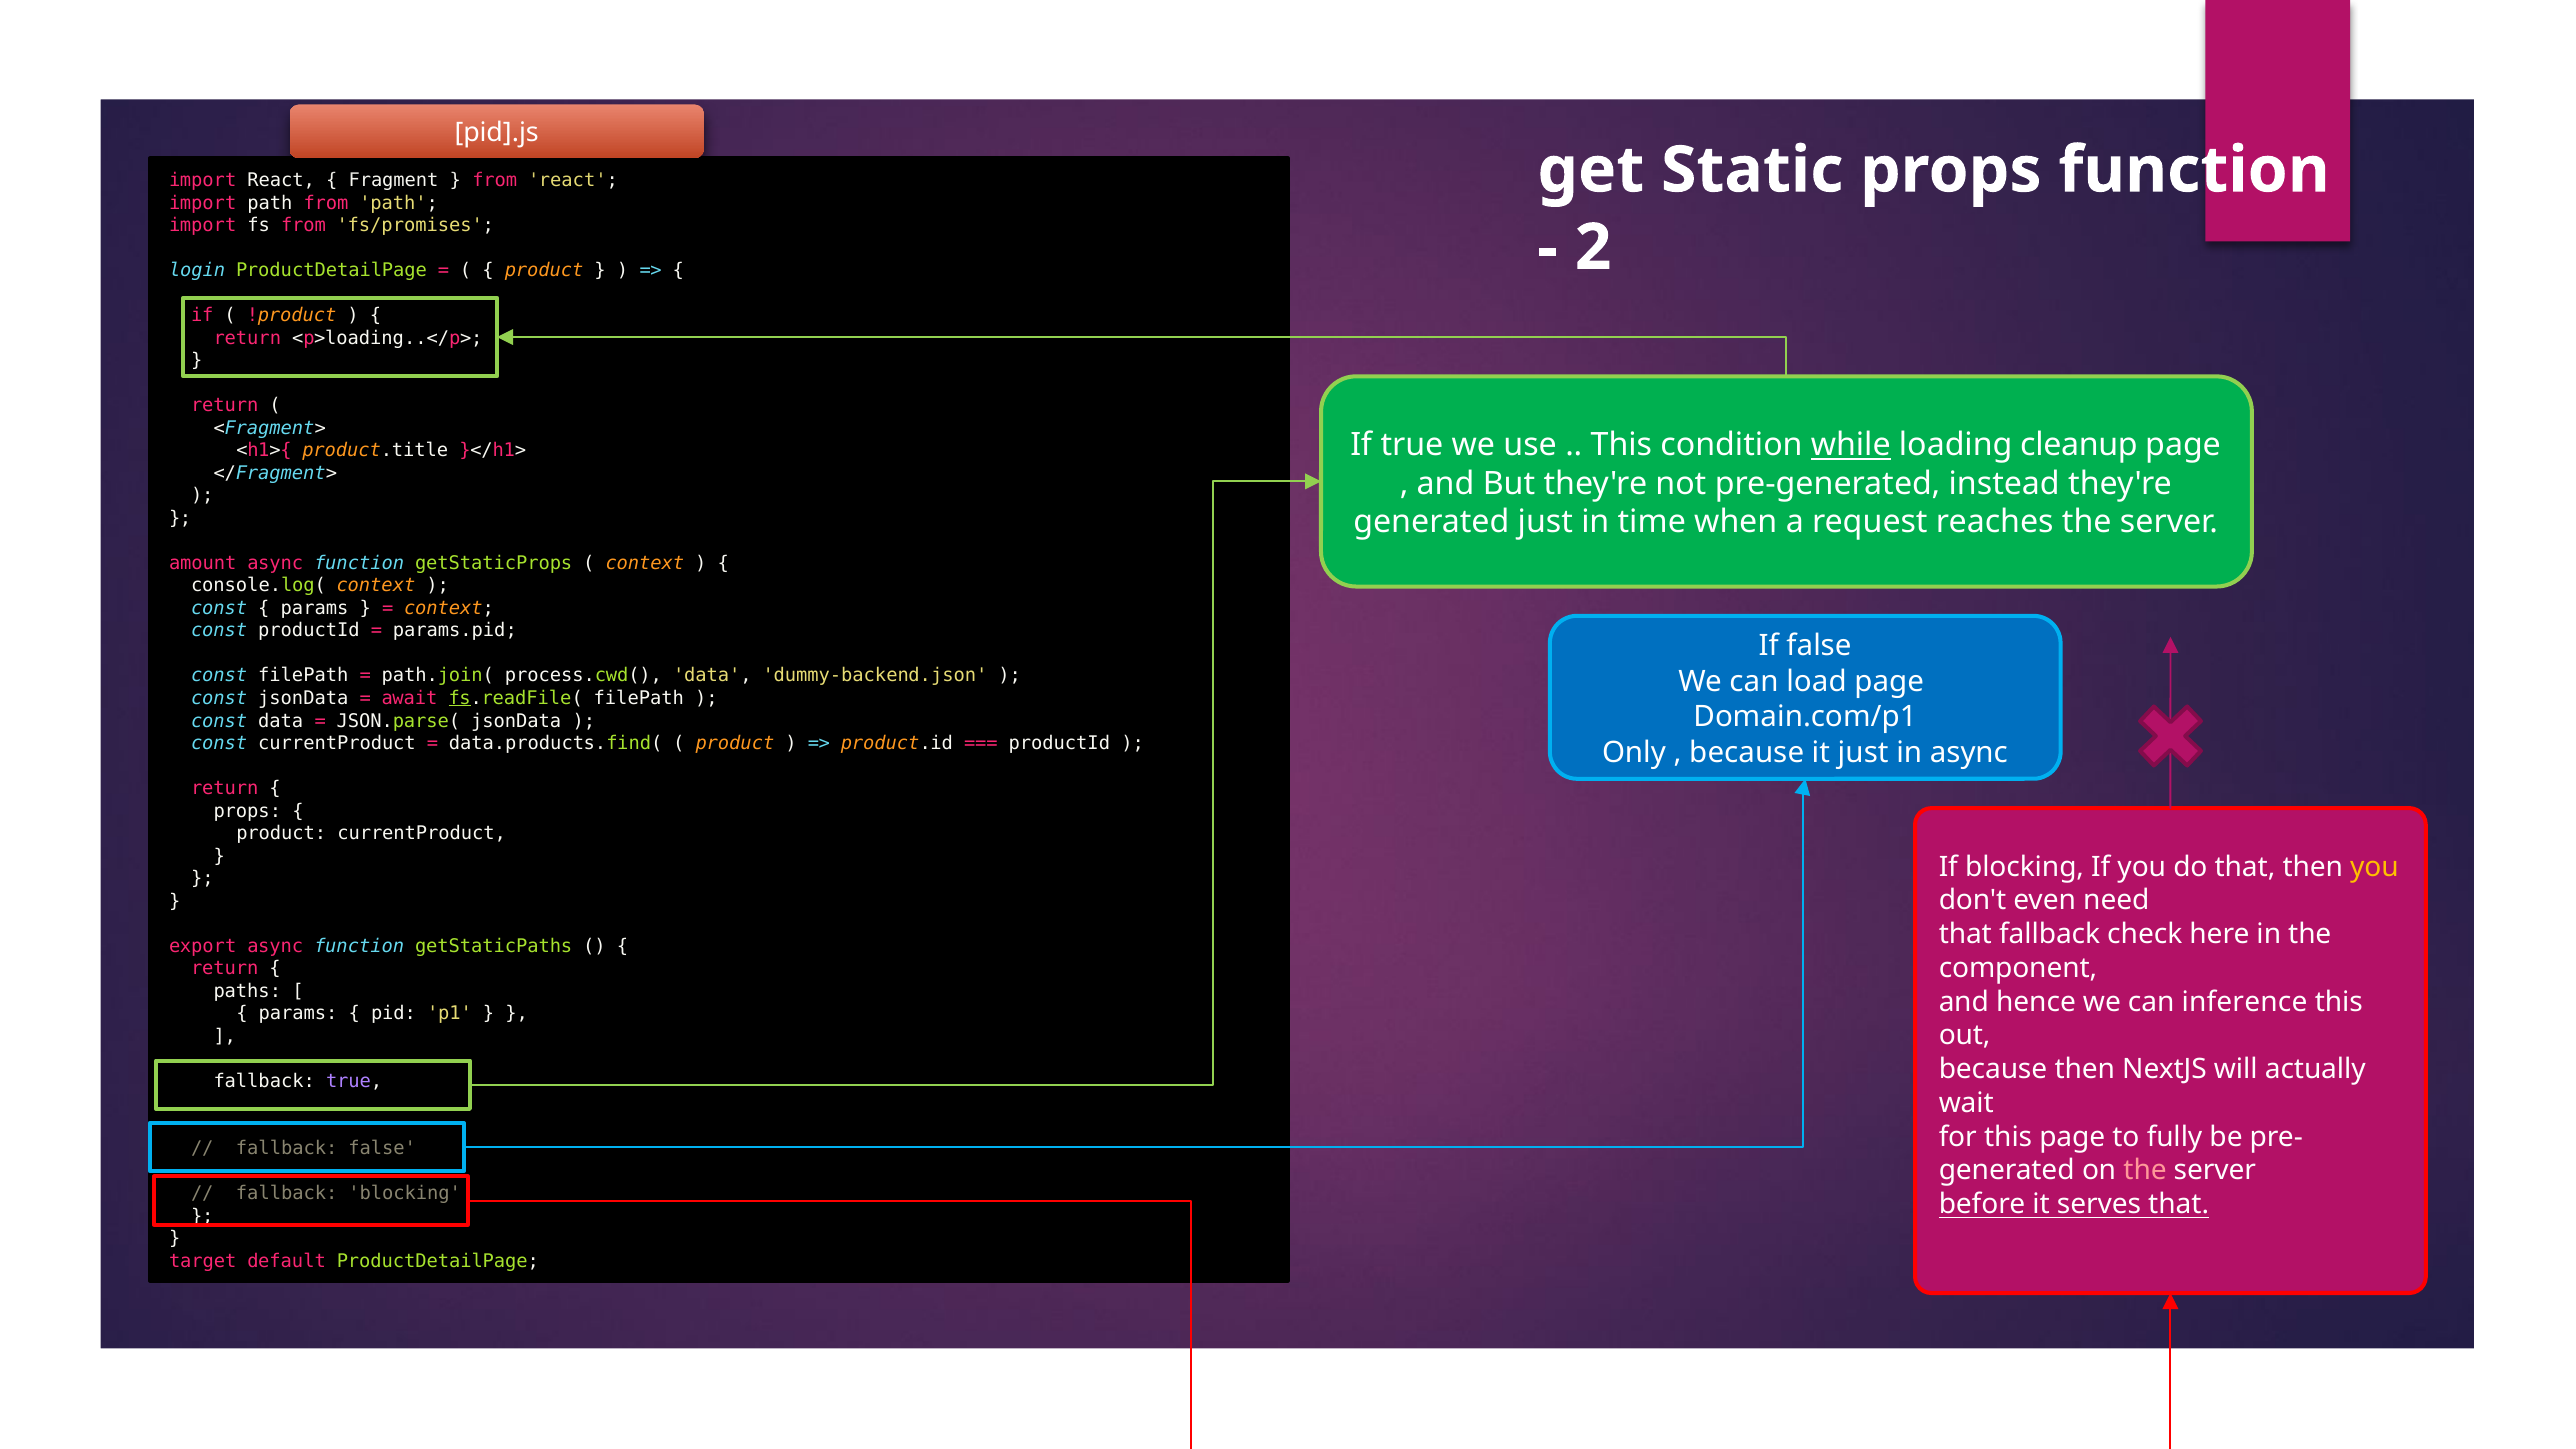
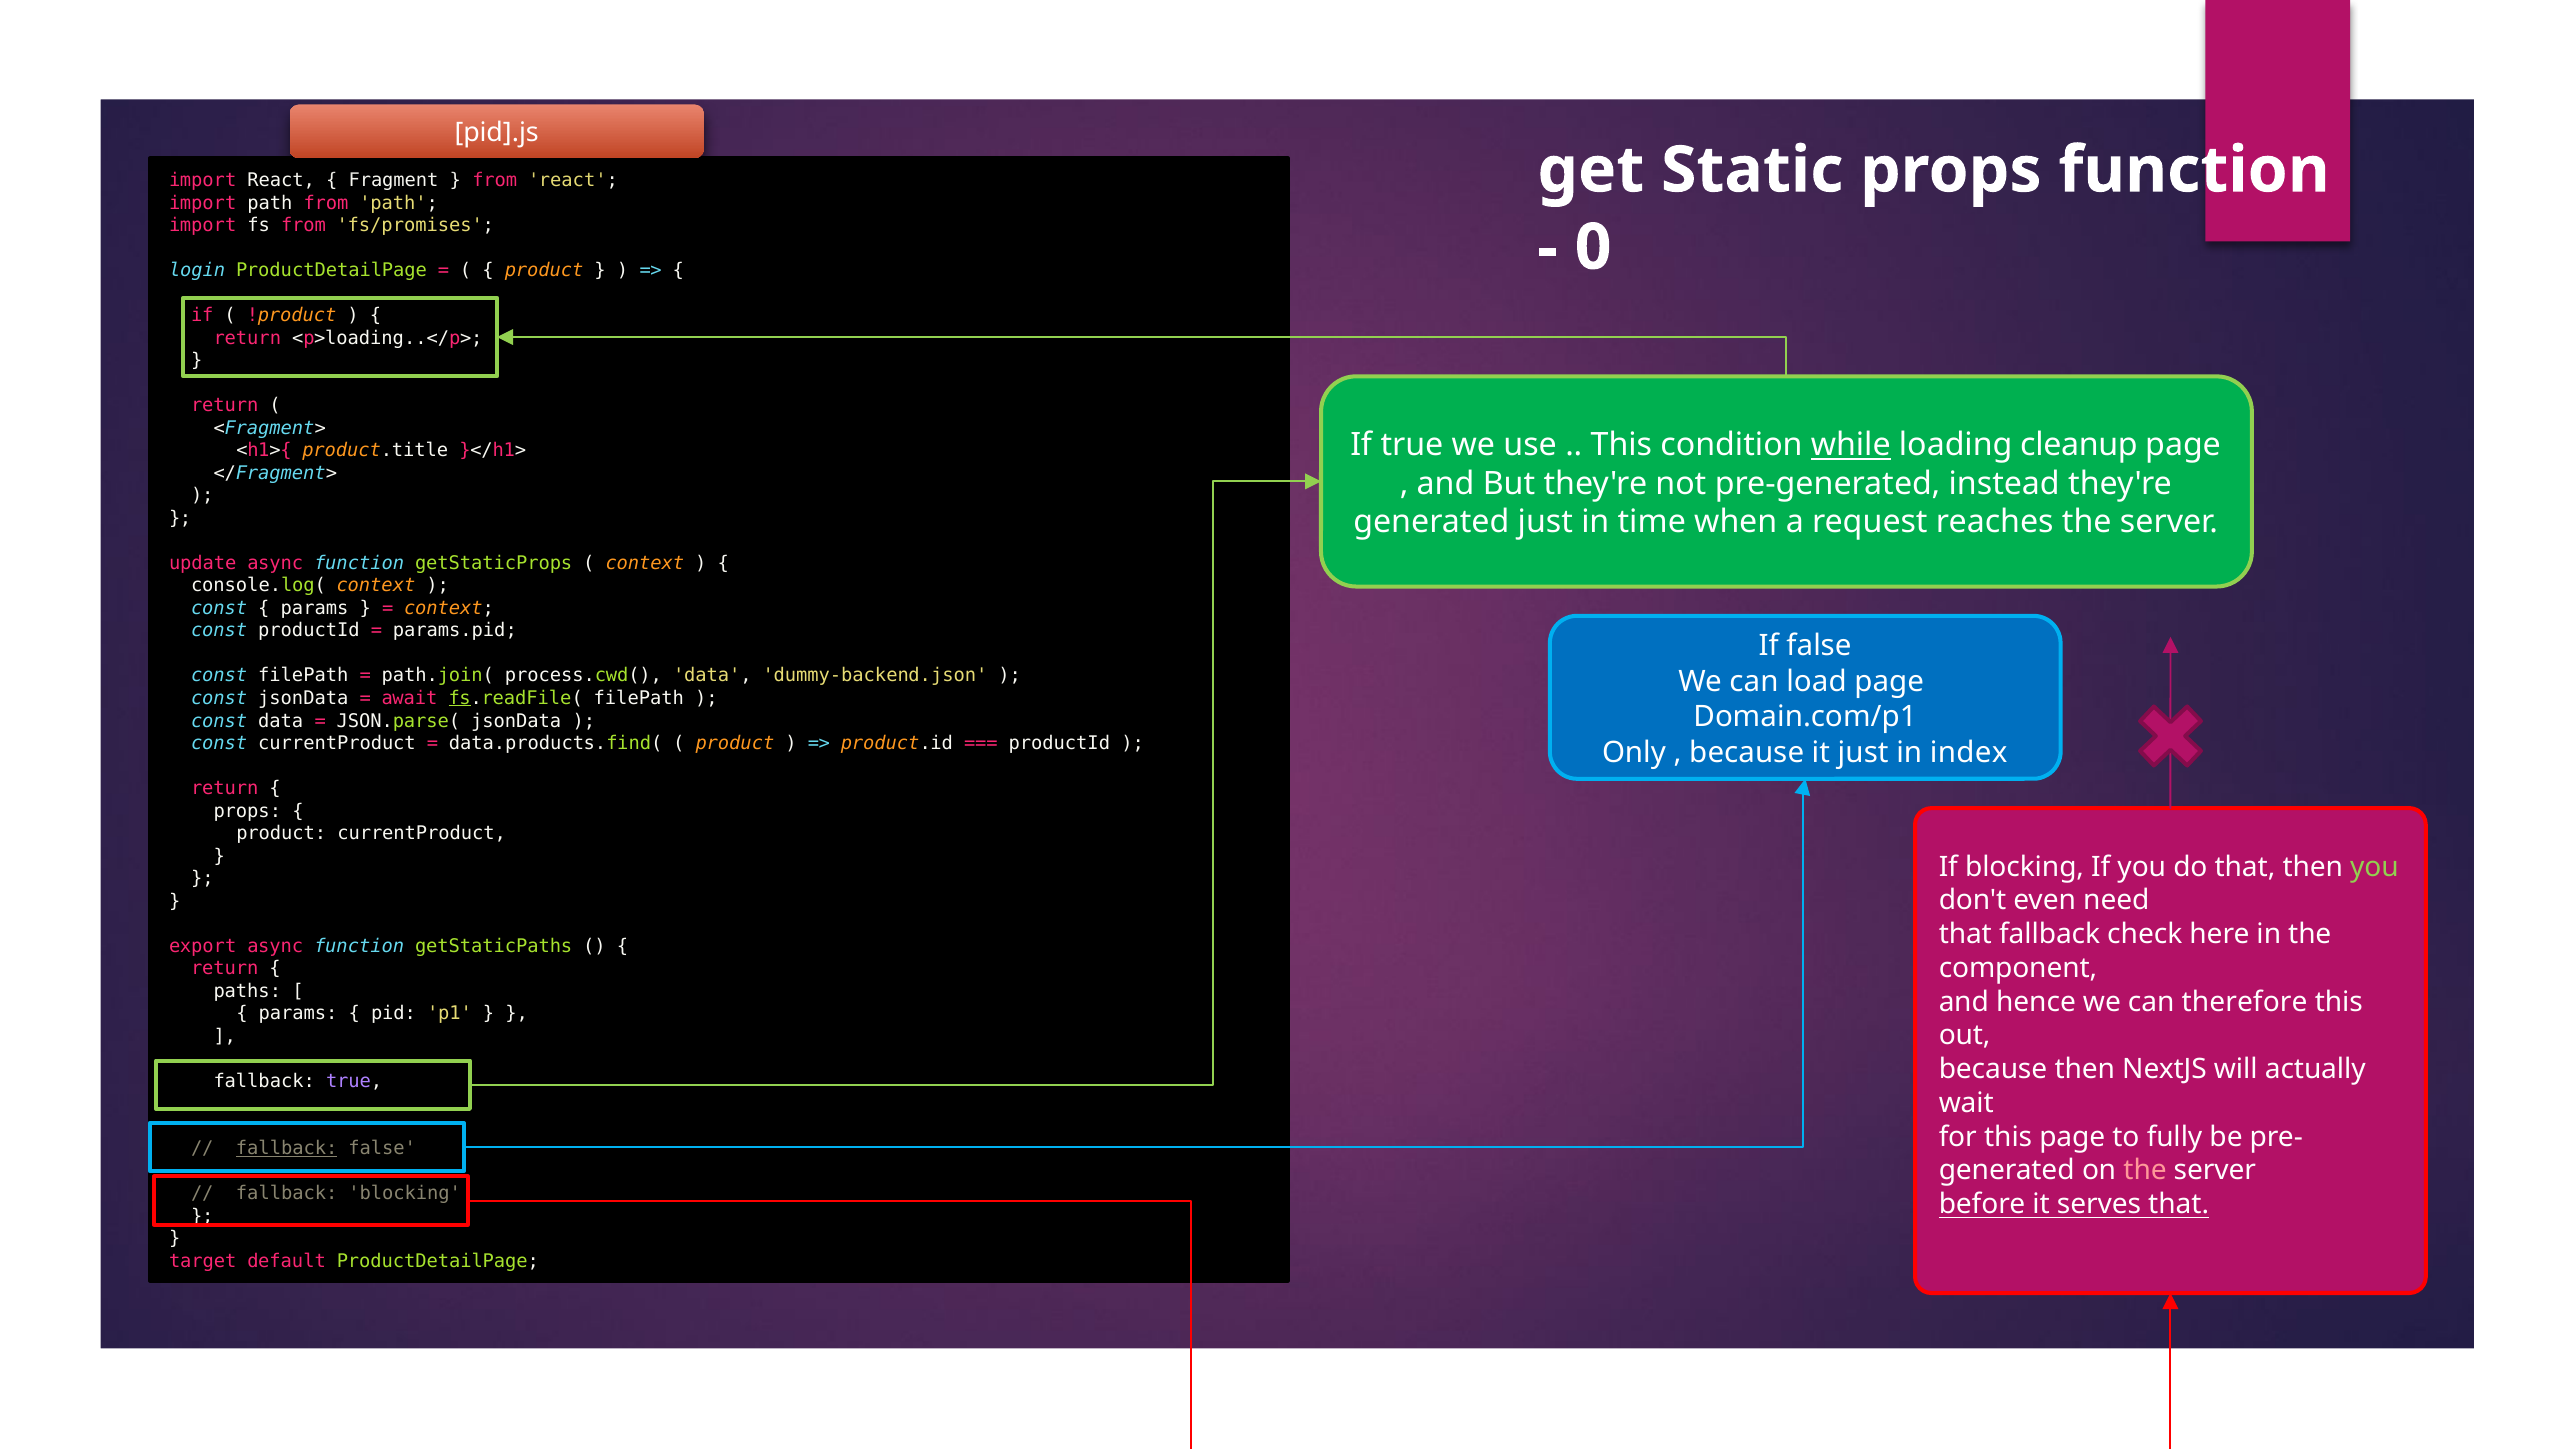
2: 2 -> 0
amount: amount -> update
in async: async -> index
you at (2374, 867) colour: yellow -> light green
inference: inference -> therefore
fallback at (287, 1149) underline: none -> present
